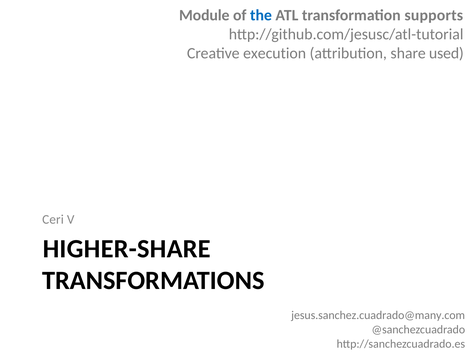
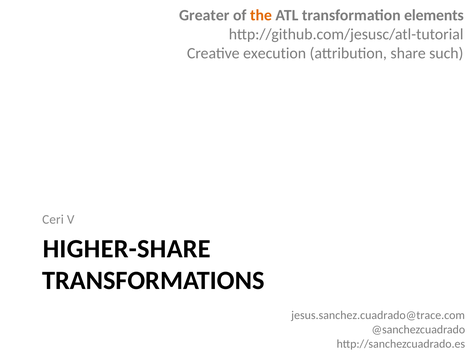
Module: Module -> Greater
the colour: blue -> orange
supports: supports -> elements
used: used -> such
jesus.sanchez.cuadrado@many.com: jesus.sanchez.cuadrado@many.com -> jesus.sanchez.cuadrado@trace.com
